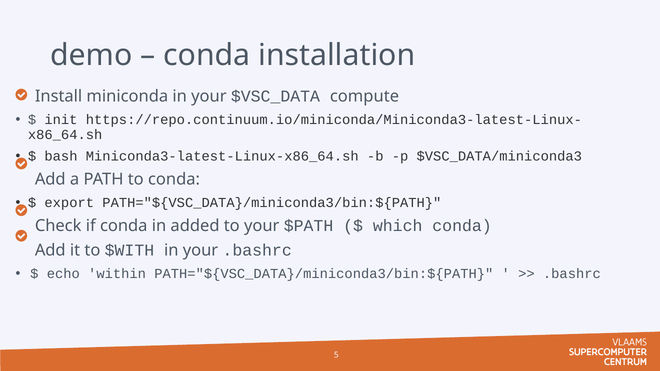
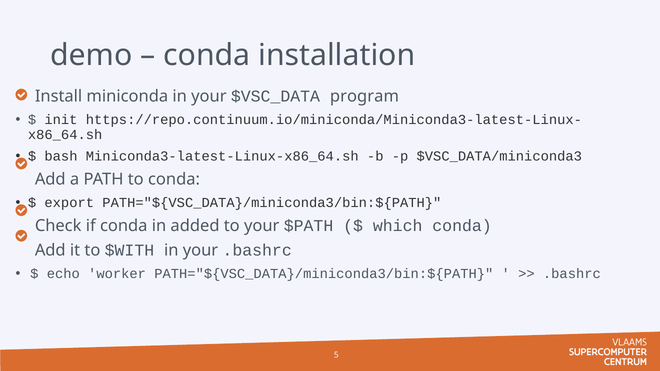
compute: compute -> program
within: within -> worker
